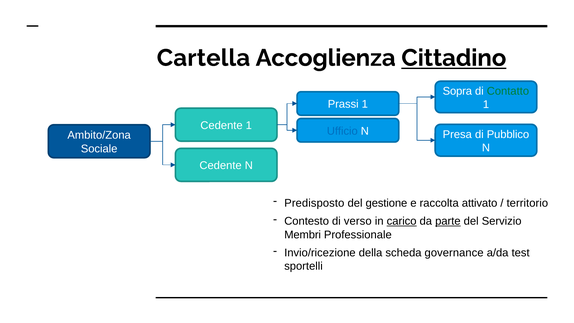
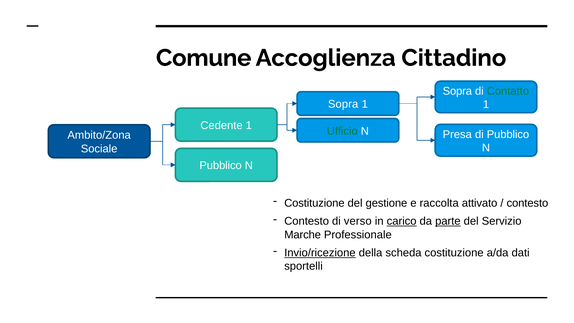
Cartella: Cartella -> Comune
Cittadino underline: present -> none
Prassi at (343, 104): Prassi -> Sopra
Ufficio colour: blue -> green
Cedente at (221, 166): Cedente -> Pubblico
Predisposto at (314, 203): Predisposto -> Costituzione
territorio at (527, 203): territorio -> contesto
Membri: Membri -> Marche
Invio/ricezione underline: none -> present
scheda governance: governance -> costituzione
test: test -> dati
